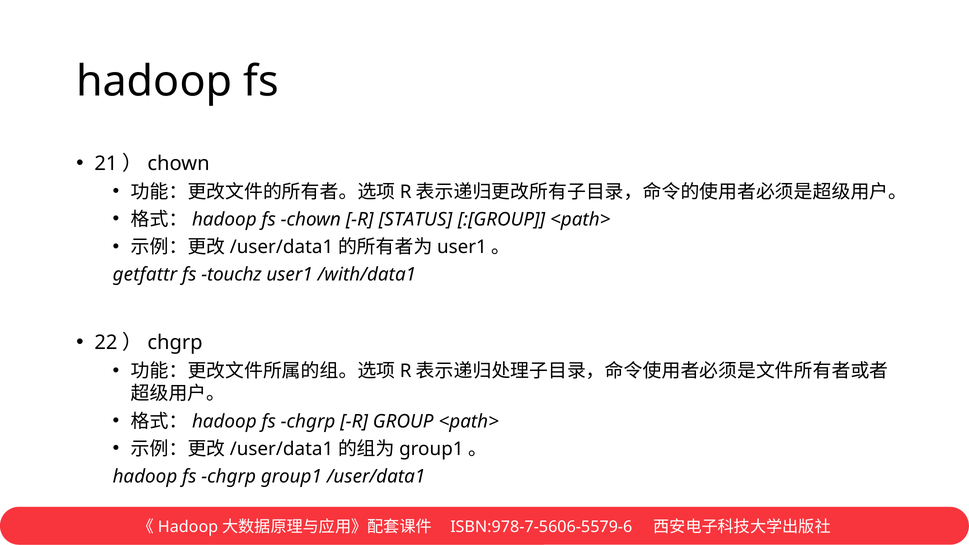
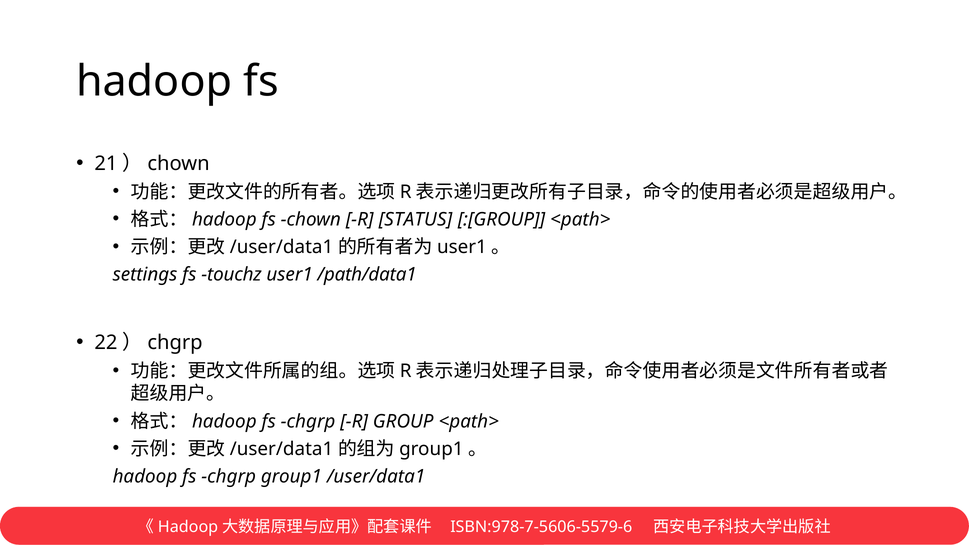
getfattr: getfattr -> settings
/with/data1: /with/data1 -> /path/data1
